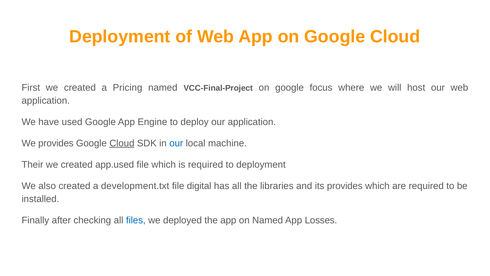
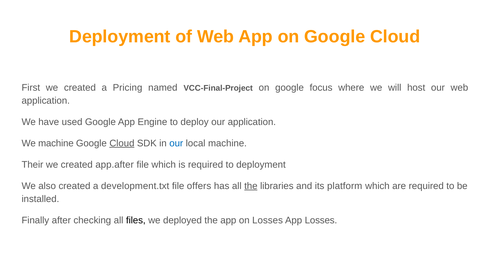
We provides: provides -> machine
app.used: app.used -> app.after
digital: digital -> offers
the at (251, 186) underline: none -> present
its provides: provides -> platform
files colour: blue -> black
on Named: Named -> Losses
